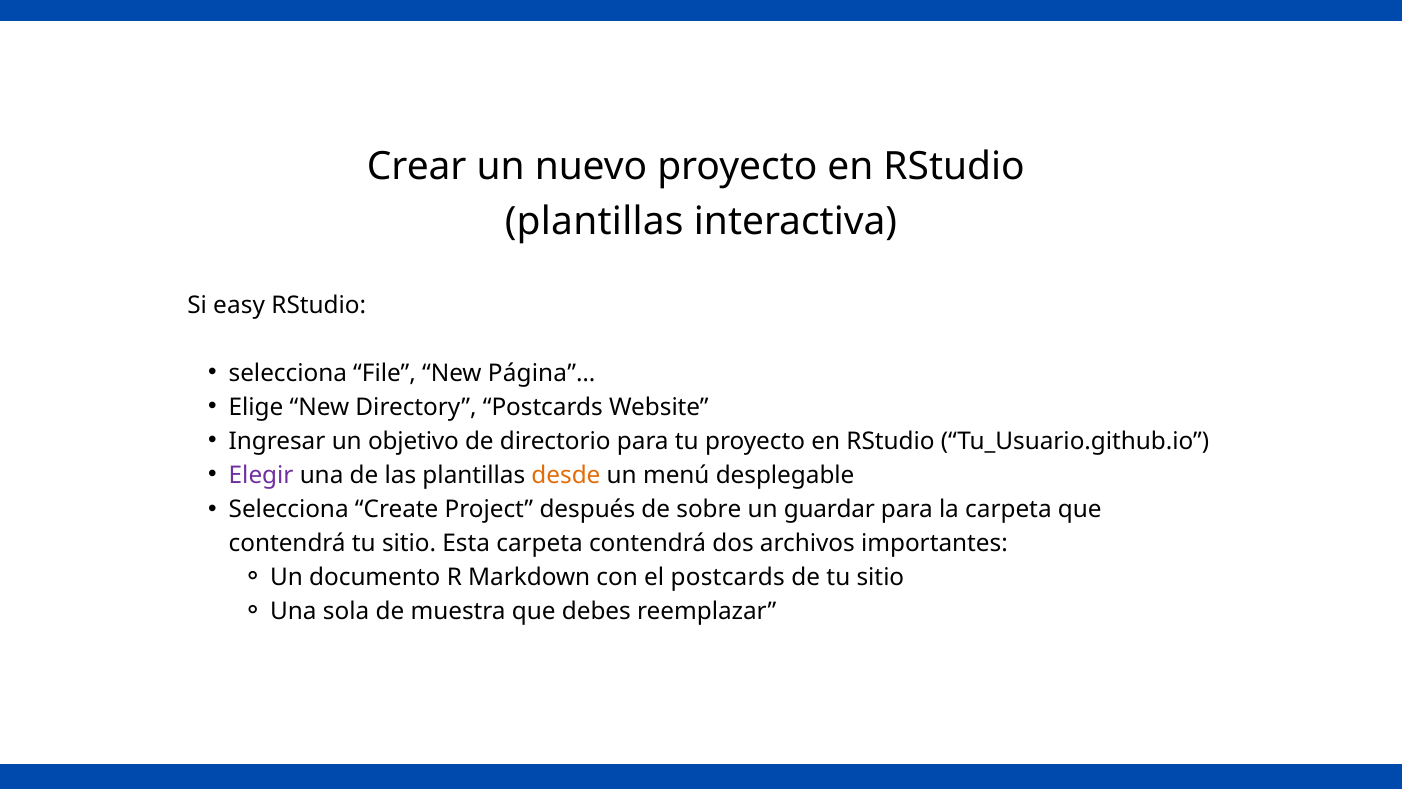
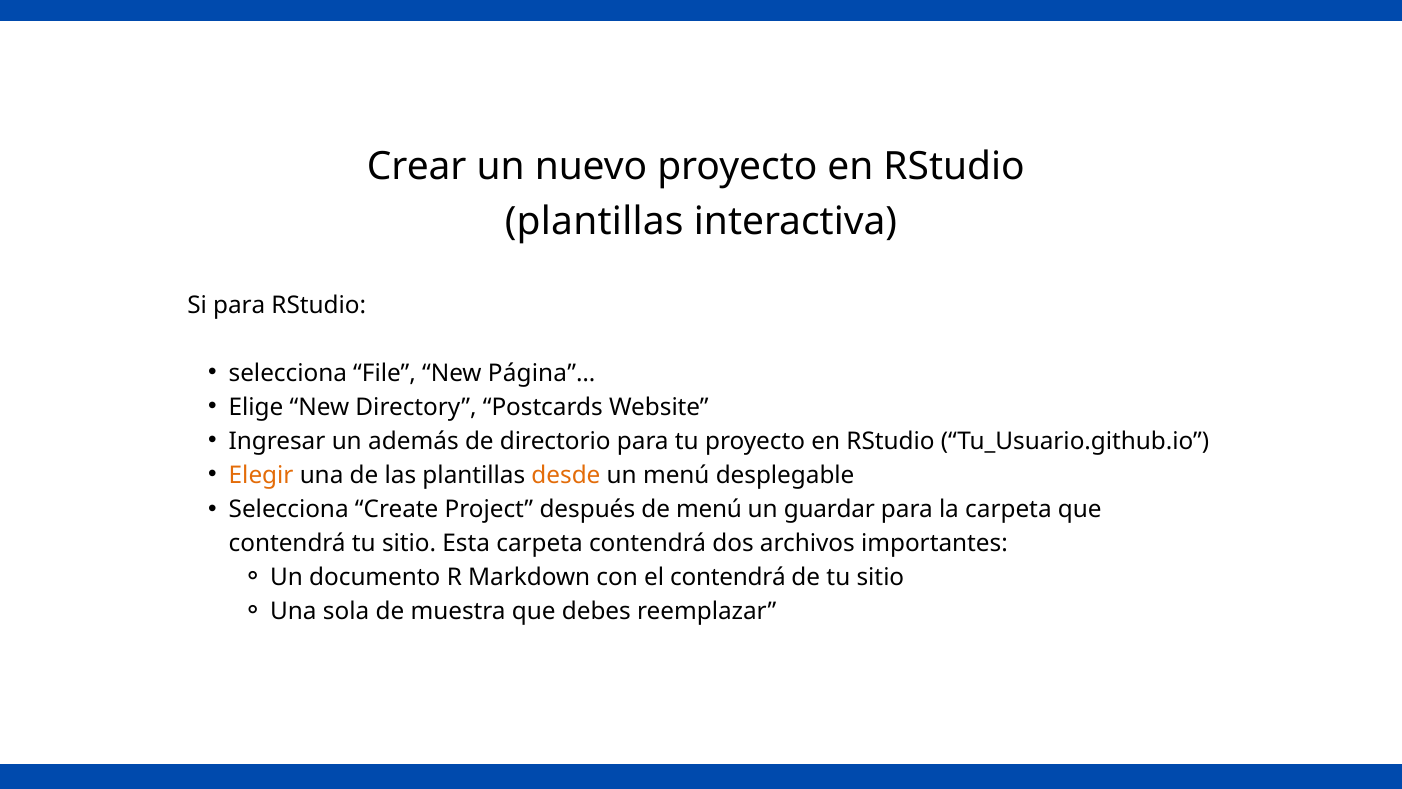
Si easy: easy -> para
objetivo: objetivo -> además
Elegir colour: purple -> orange
de sobre: sobre -> menú
el postcards: postcards -> contendrá
